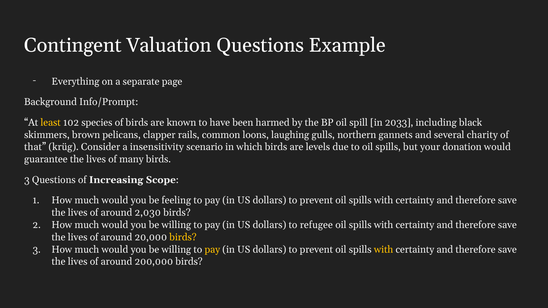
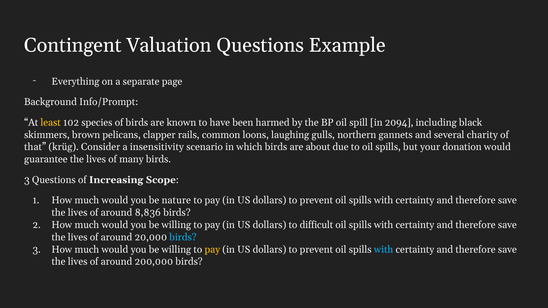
2033: 2033 -> 2094
levels: levels -> about
feeling: feeling -> nature
2,030: 2,030 -> 8,836
refugee: refugee -> difficult
birds at (183, 237) colour: yellow -> light blue
with at (384, 250) colour: yellow -> light blue
